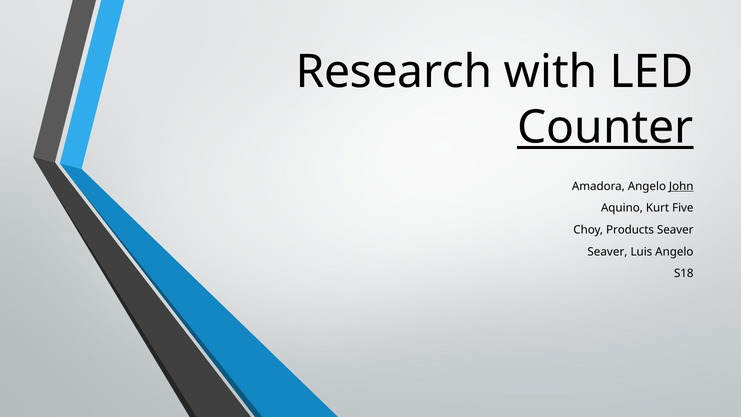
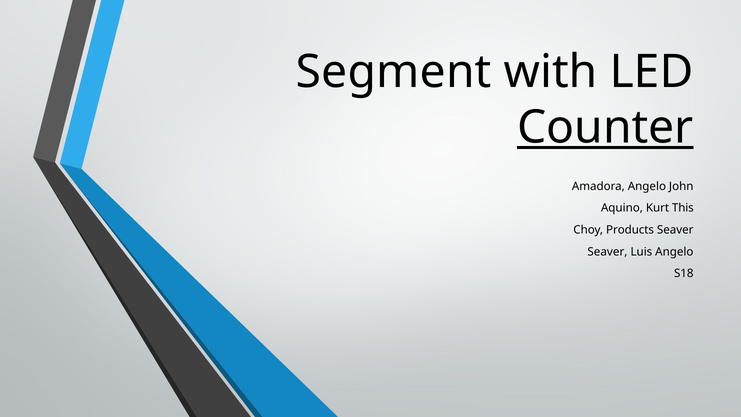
Research: Research -> Segment
John underline: present -> none
Five: Five -> This
